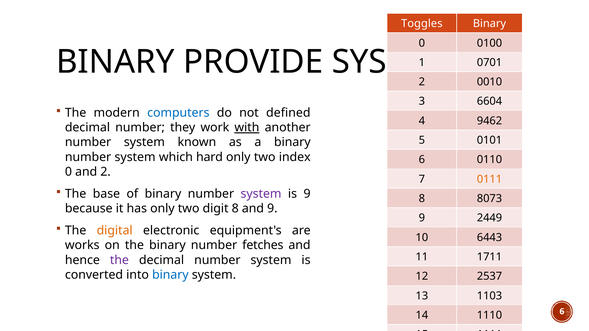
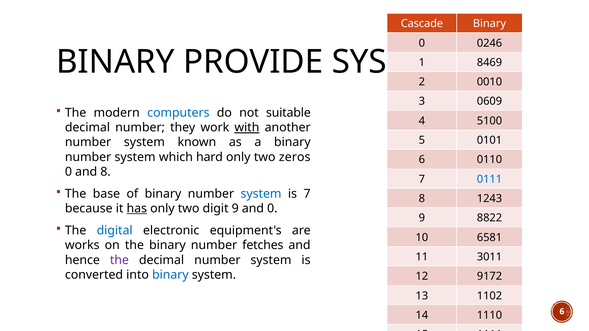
Toggles: Toggles -> Cascade
0100: 0100 -> 0246
0701: 0701 -> 8469
6604: 6604 -> 0609
defined: defined -> suitable
9462: 9462 -> 5100
index: index -> zeros
and 2: 2 -> 8
0111 colour: orange -> blue
system at (261, 194) colour: purple -> blue
is 9: 9 -> 7
8073: 8073 -> 1243
has underline: none -> present
digit 8: 8 -> 9
and 9: 9 -> 0
2449: 2449 -> 8822
digital colour: orange -> blue
6443: 6443 -> 6581
1711: 1711 -> 3011
2537: 2537 -> 9172
1103: 1103 -> 1102
